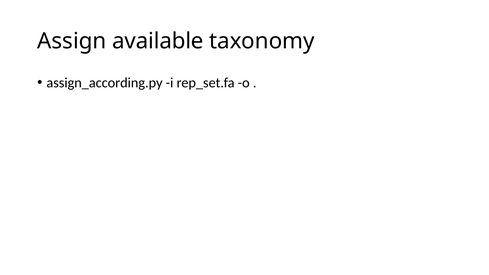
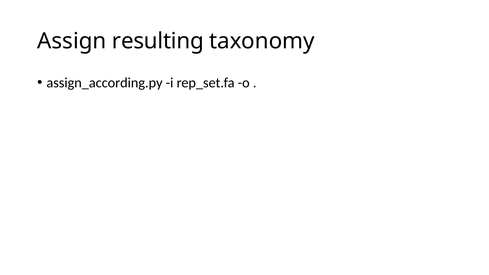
available: available -> resulting
